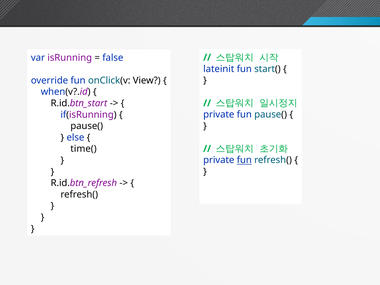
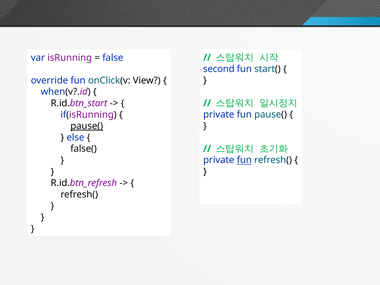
lateinit: lateinit -> second
pause( at (87, 126) underline: none -> present
time(: time( -> false(
